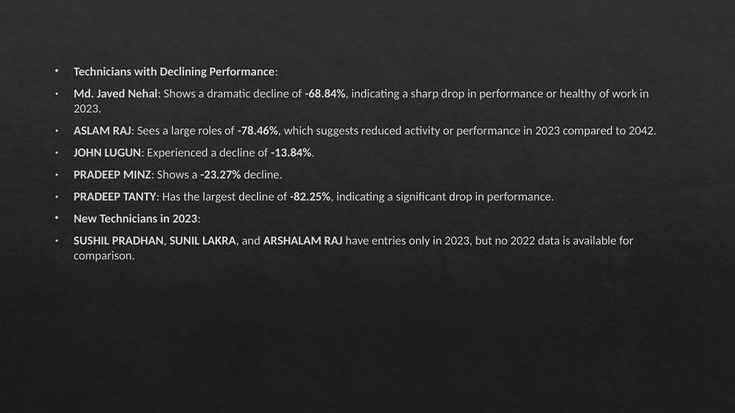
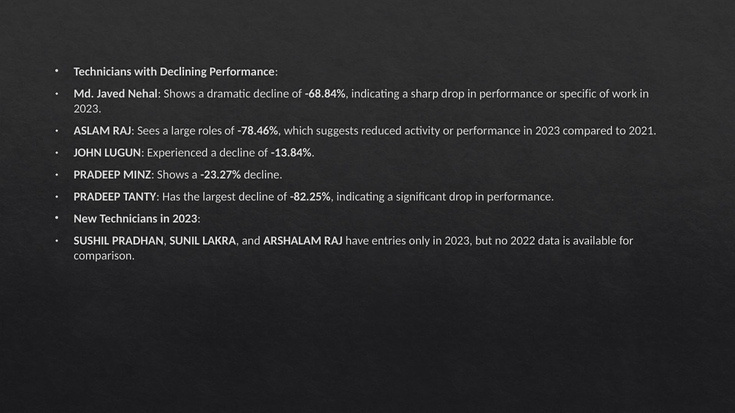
healthy: healthy -> specific
2042: 2042 -> 2021
